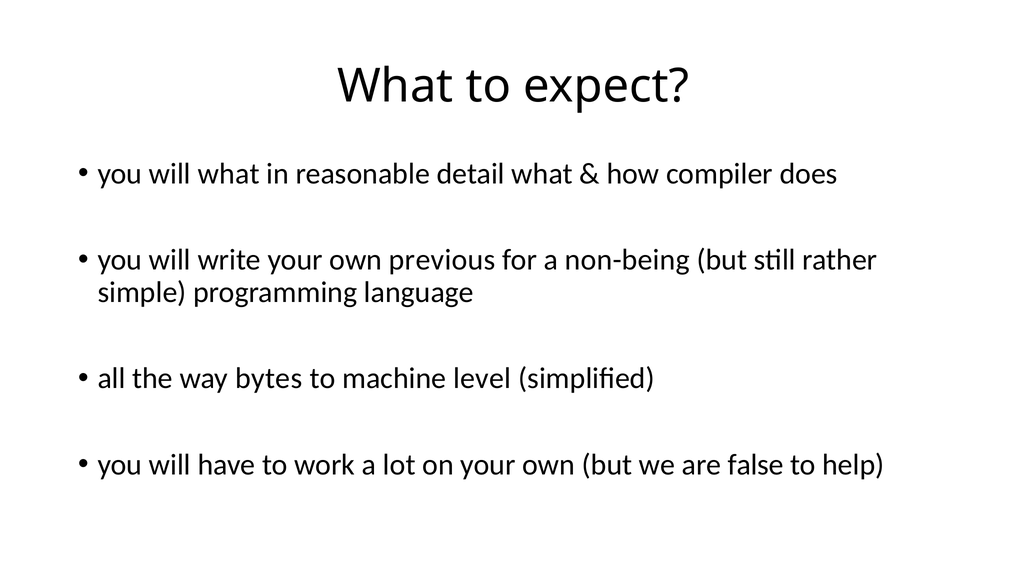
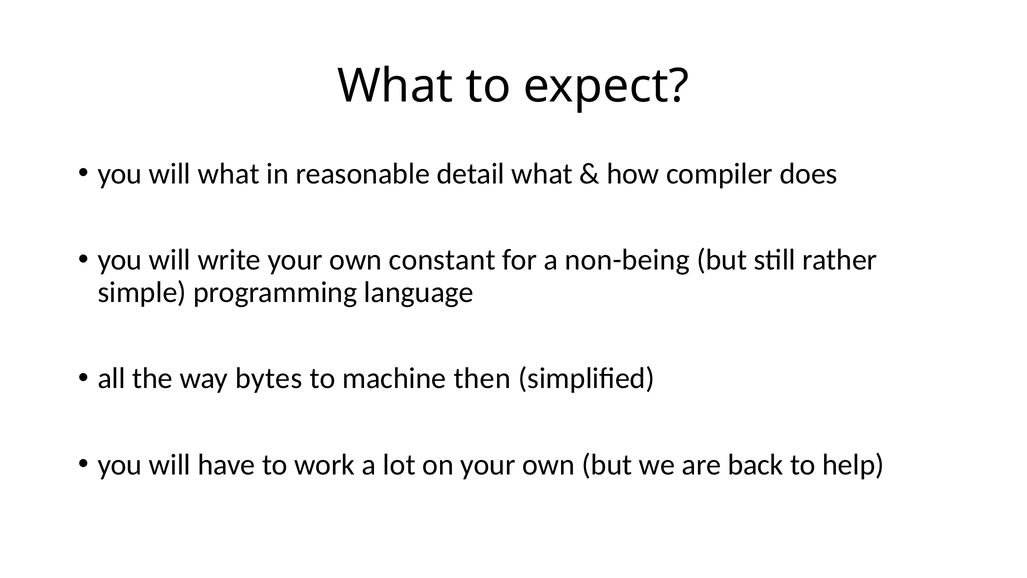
previous: previous -> constant
level: level -> then
false: false -> back
